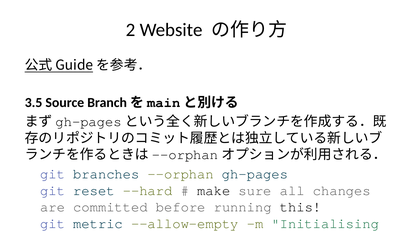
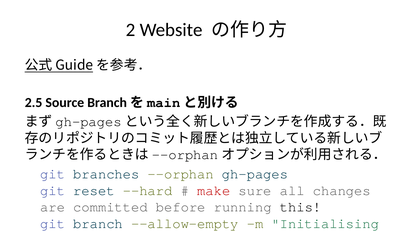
3.5: 3.5 -> 2.5
make colour: black -> red
git metric: metric -> branch
